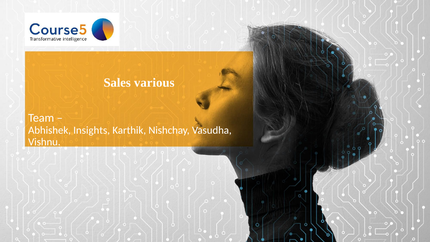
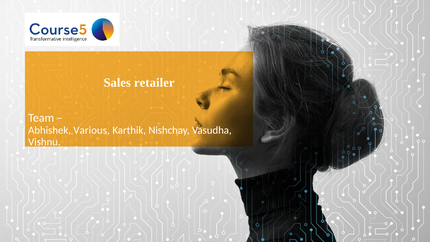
various: various -> retailer
Insights: Insights -> Various
